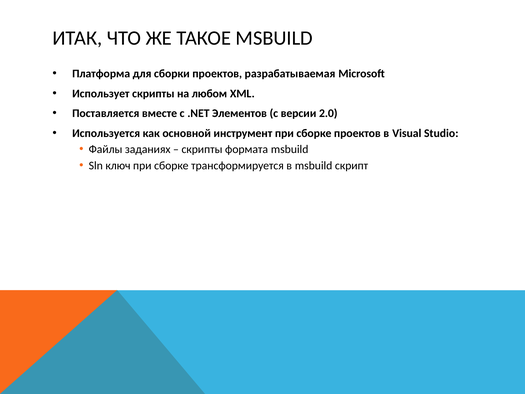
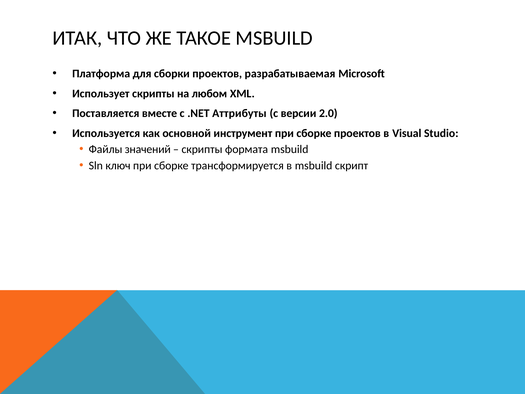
Элементов: Элементов -> Аттрибуты
заданиях: заданиях -> значений
